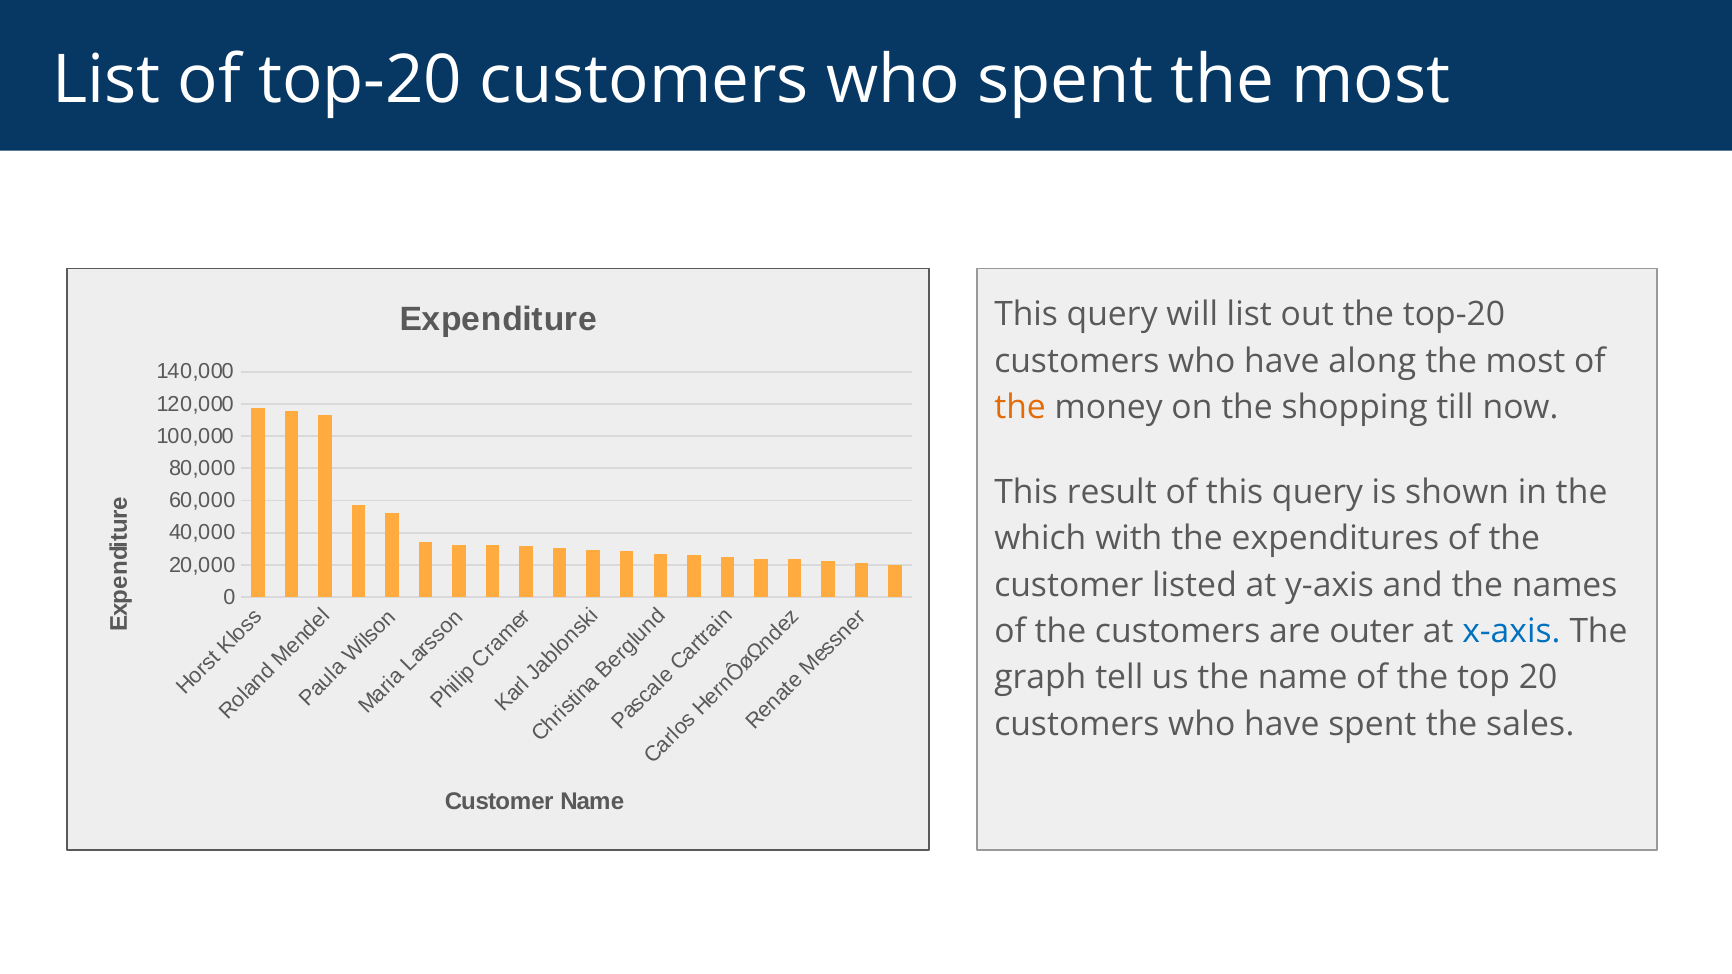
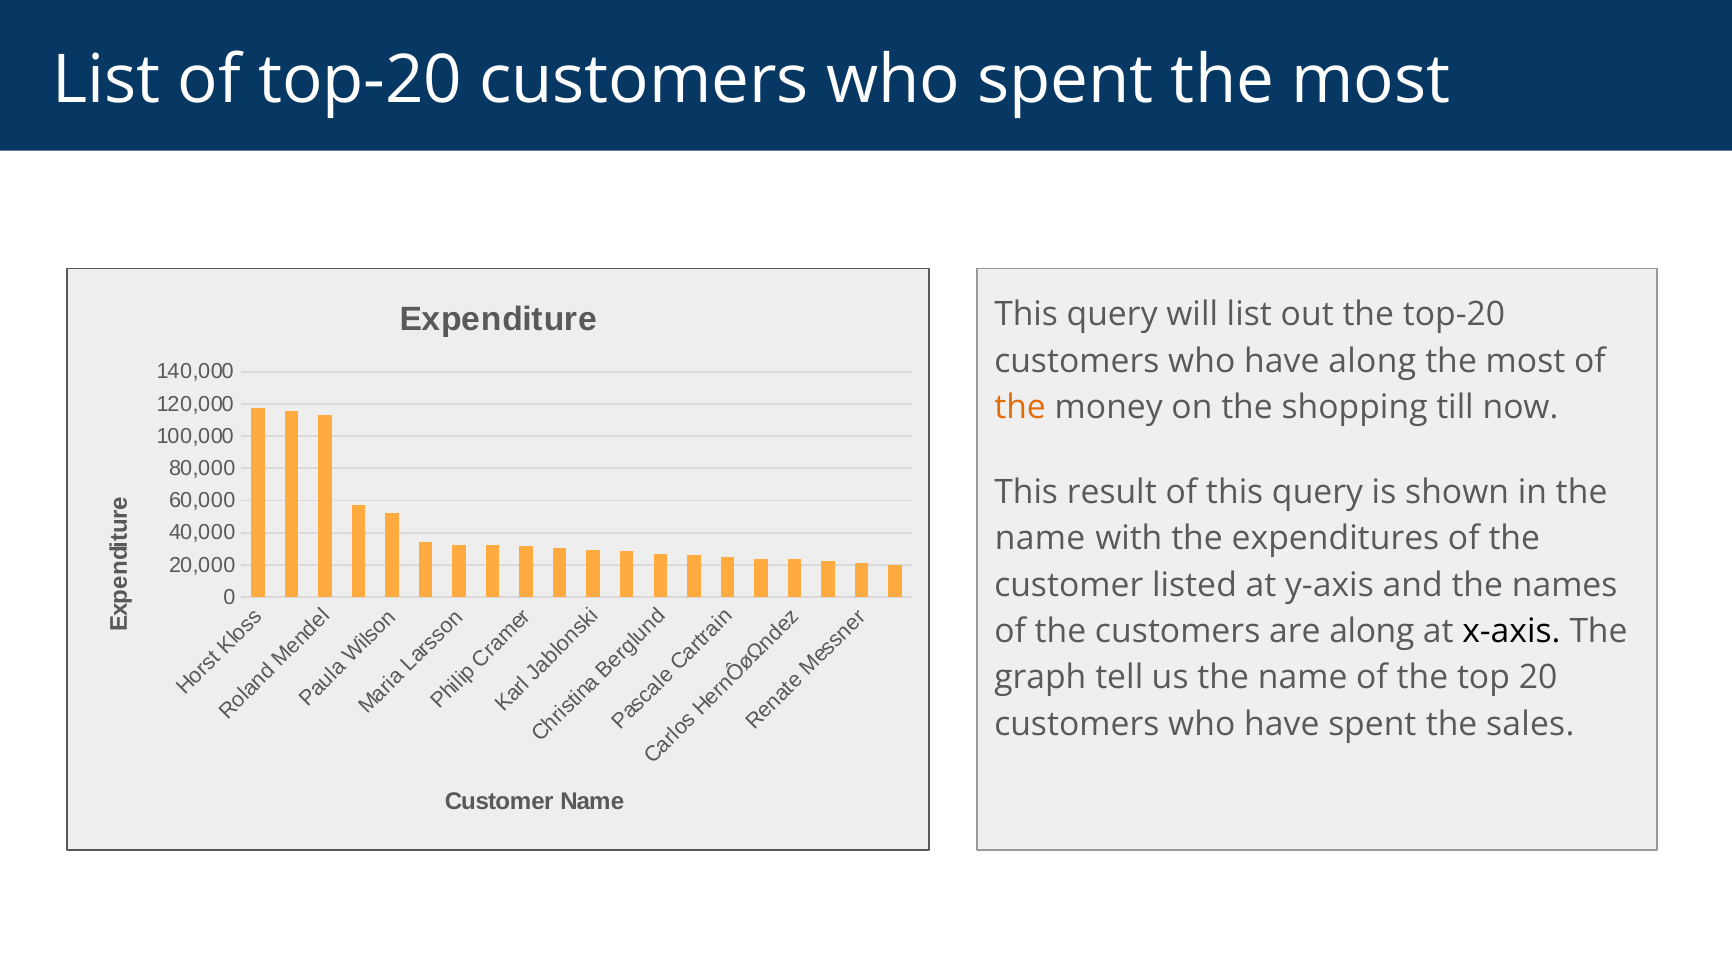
which at (1040, 539): which -> name
are outer: outer -> along
x-axis colour: blue -> black
